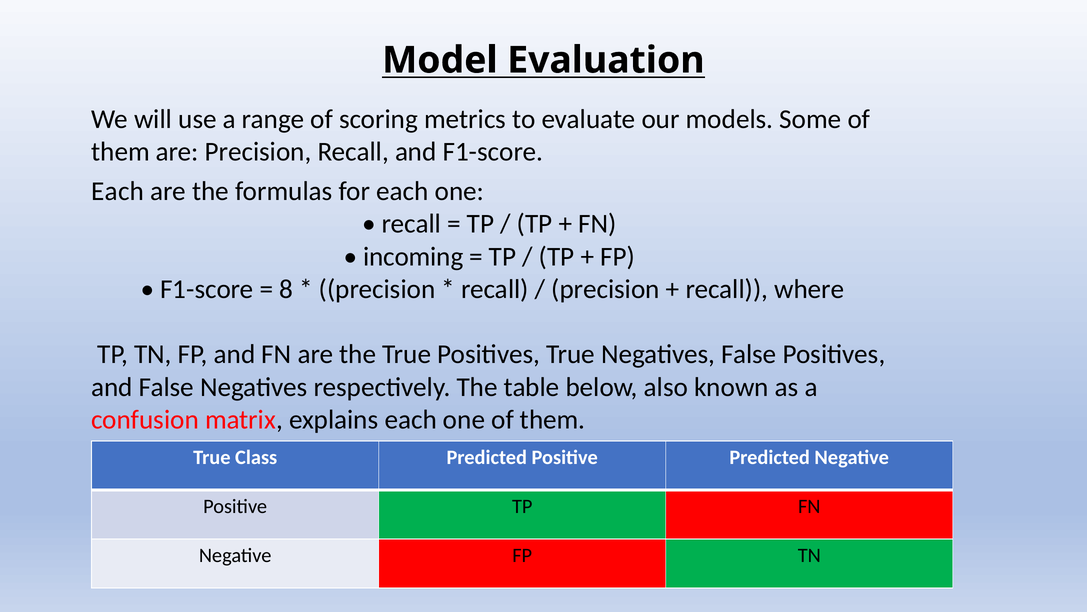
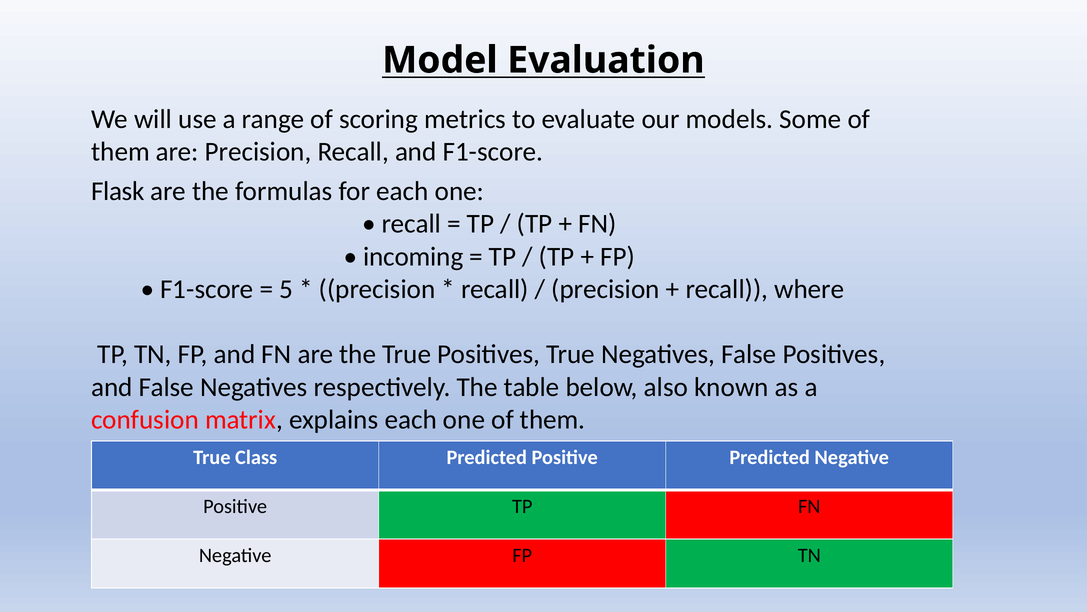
Each at (118, 191): Each -> Flask
8: 8 -> 5
